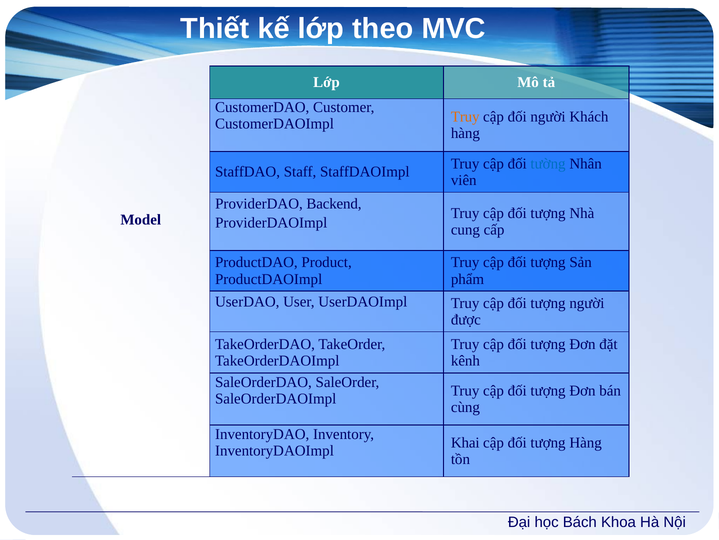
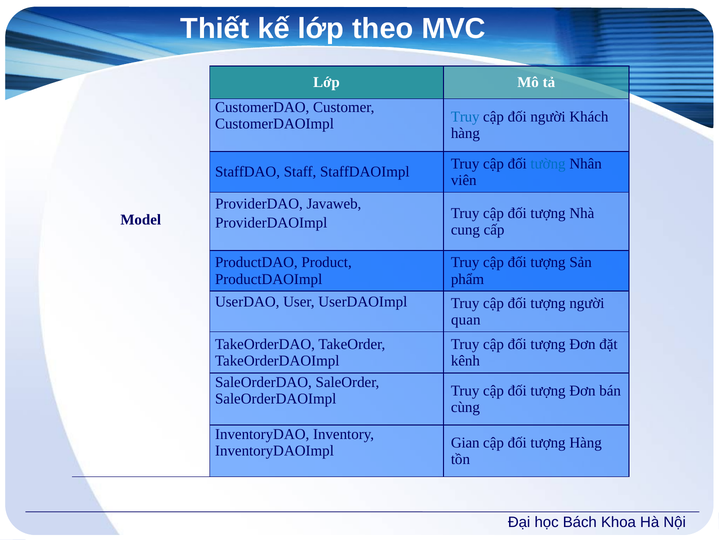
Truy at (465, 117) colour: orange -> blue
Backend: Backend -> Javaweb
được: được -> quan
Khai: Khai -> Gian
